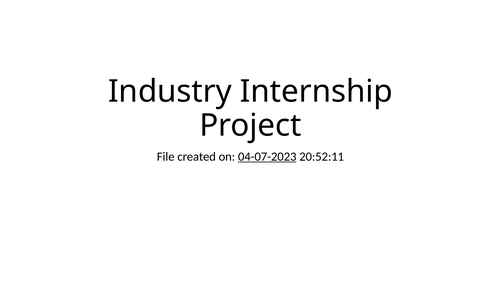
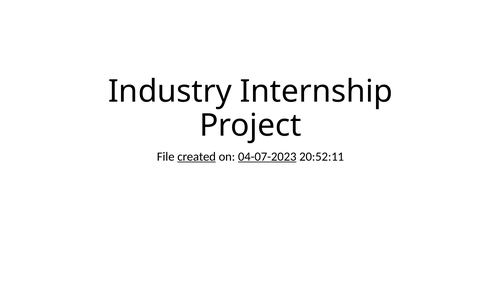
created underline: none -> present
